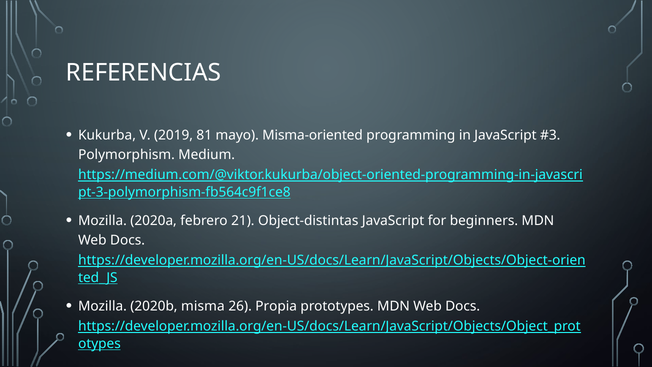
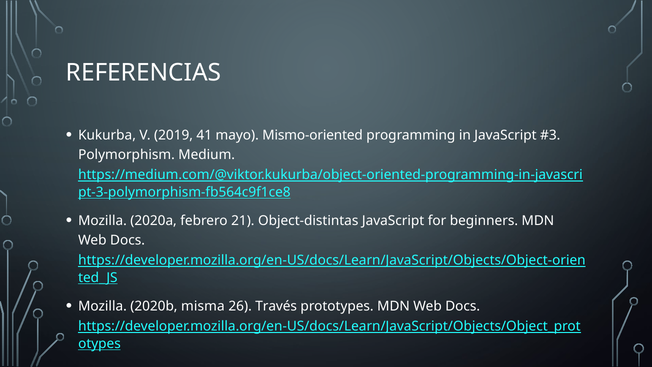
81: 81 -> 41
Misma-oriented: Misma-oriented -> Mismo-oriented
Propia: Propia -> Través
